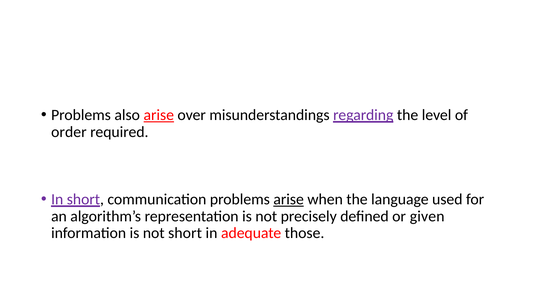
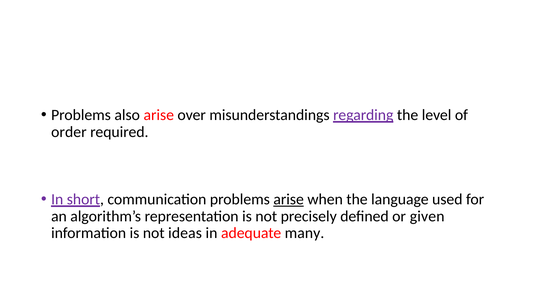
arise at (159, 115) underline: present -> none
not short: short -> ideas
those: those -> many
